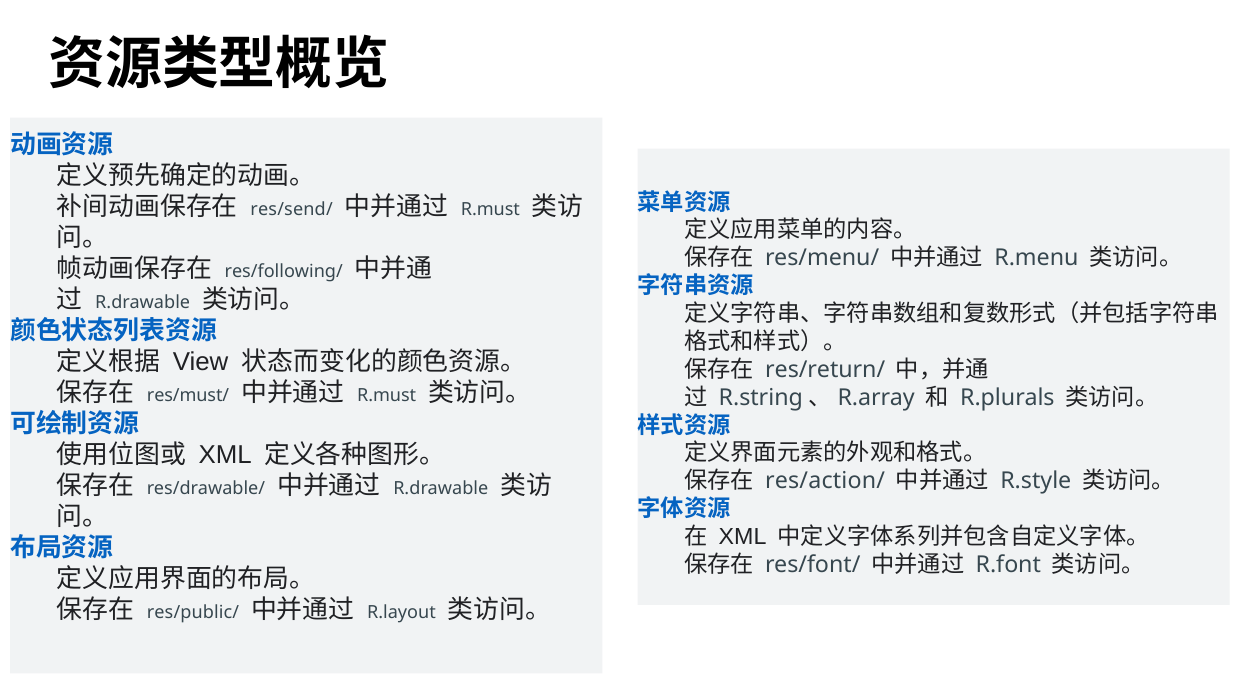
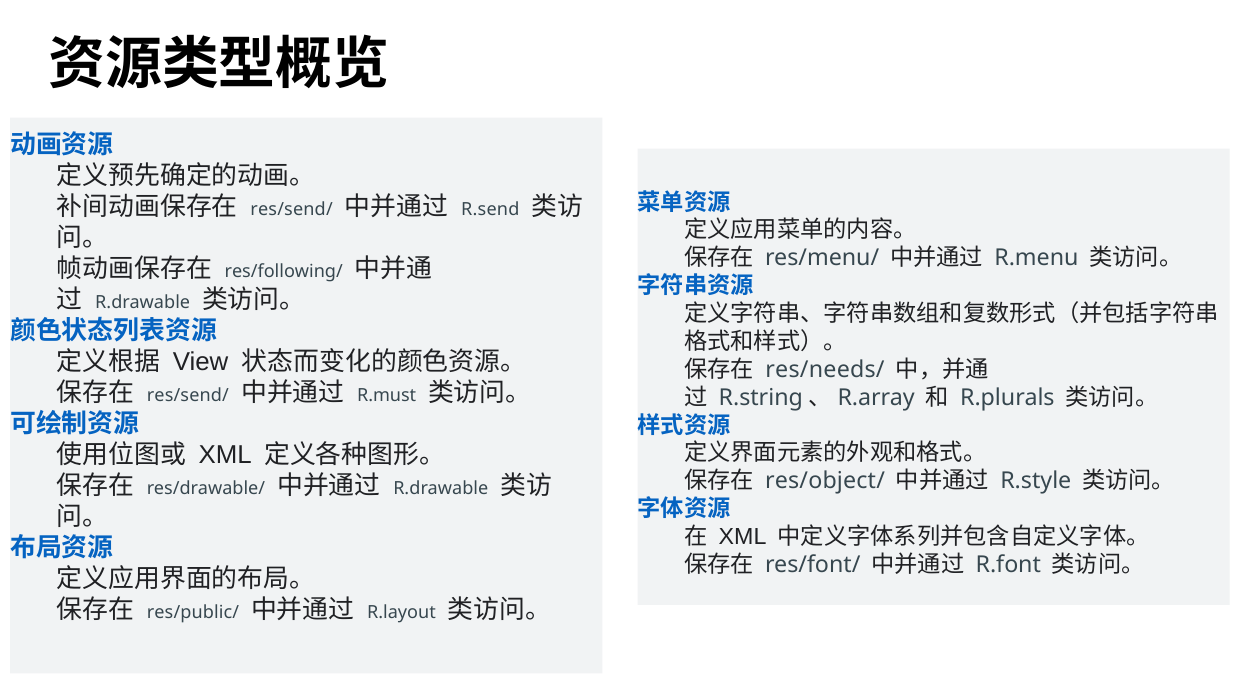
R.must at (490, 210): R.must -> R.send
res/return/: res/return/ -> res/needs/
res/must/ at (188, 396): res/must/ -> res/send/
res/action/: res/action/ -> res/object/
